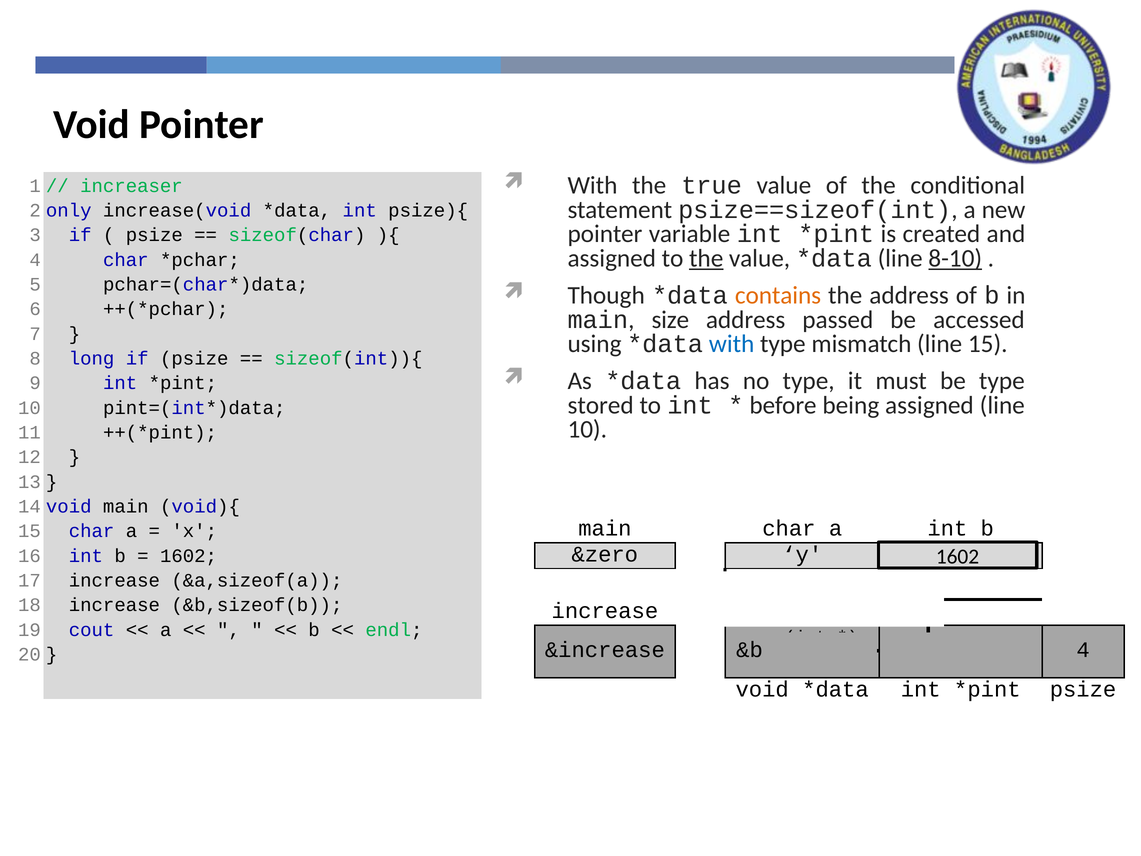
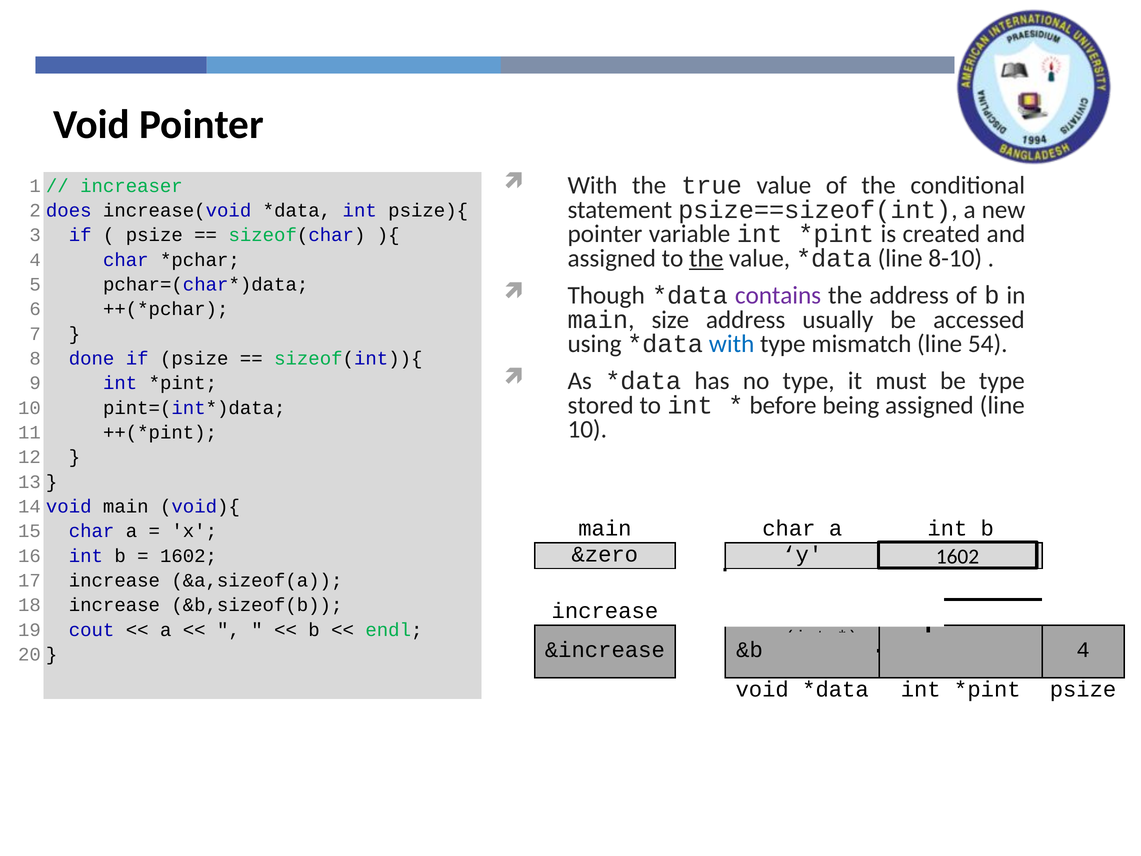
only: only -> does
8-10 underline: present -> none
contains colour: orange -> purple
passed: passed -> usually
line 15: 15 -> 54
long: long -> done
